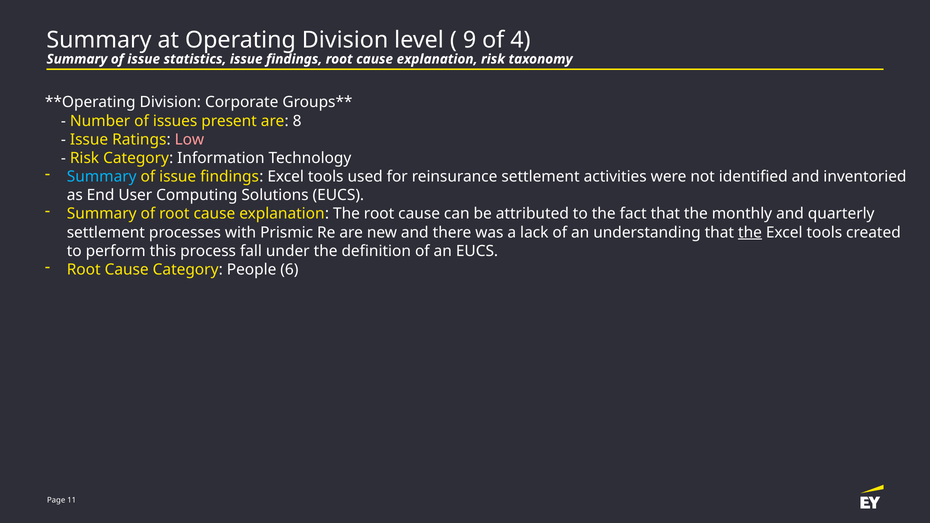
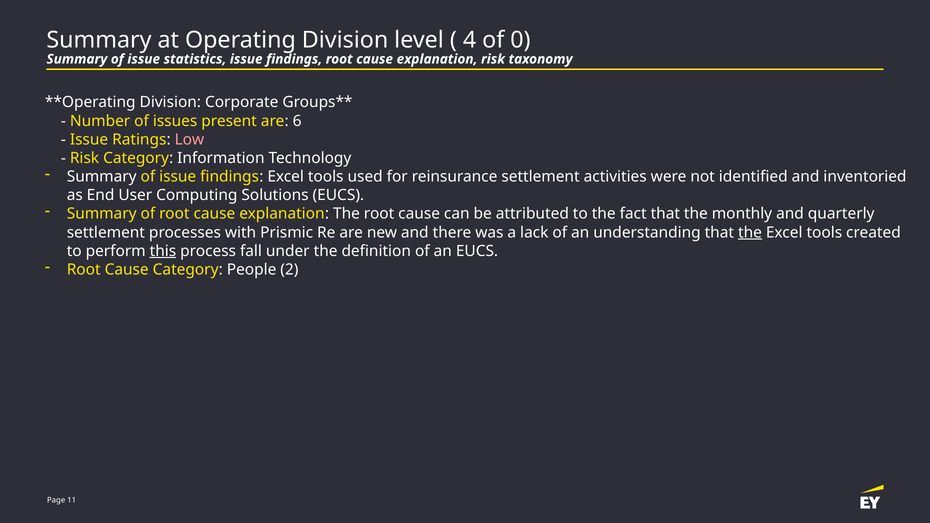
9: 9 -> 4
4: 4 -> 0
8: 8 -> 6
Summary at (102, 177) colour: light blue -> white
this underline: none -> present
6: 6 -> 2
